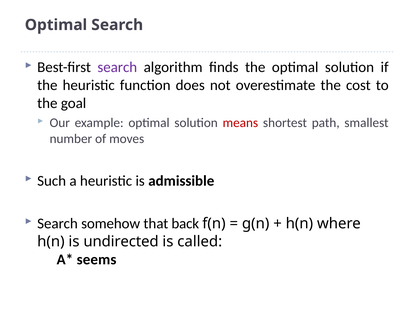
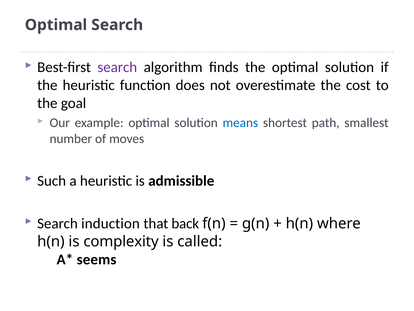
means colour: red -> blue
somehow: somehow -> induction
undirected: undirected -> complexity
